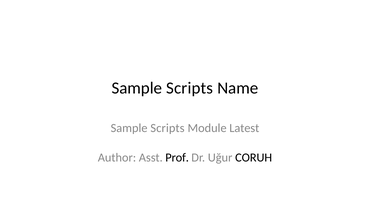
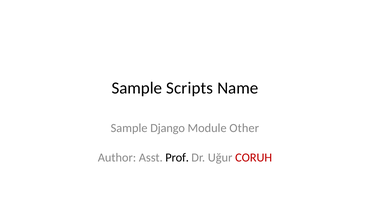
Scripts at (167, 128): Scripts -> Django
Latest: Latest -> Other
CORUH colour: black -> red
